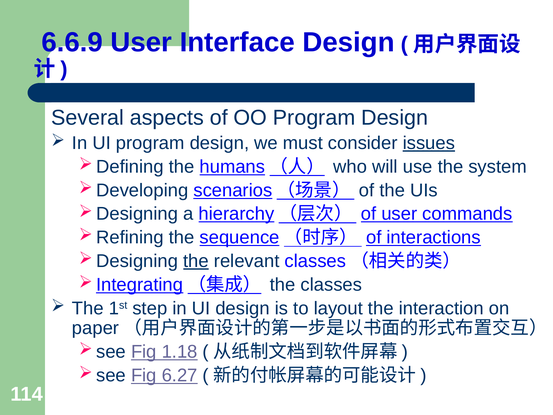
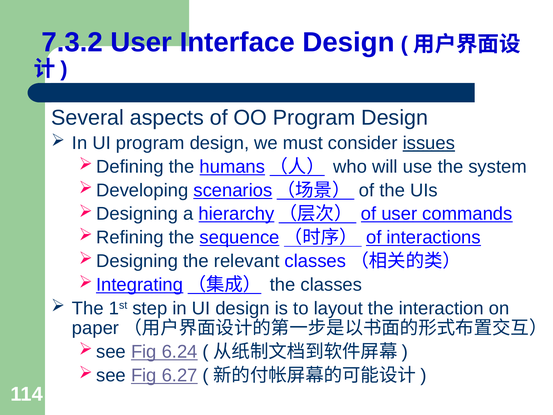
6.6.9: 6.6.9 -> 7.3.2
the at (196, 261) underline: present -> none
1.18: 1.18 -> 6.24
